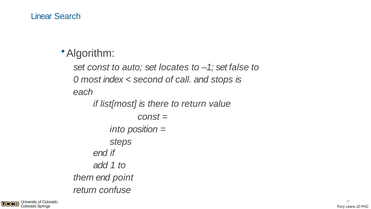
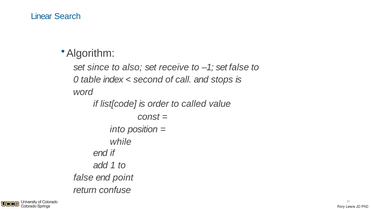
set const: const -> since
auto: auto -> also
locates: locates -> receive
most: most -> table
each: each -> word
list[most: list[most -> list[code
there: there -> order
to return: return -> called
steps: steps -> while
them at (84, 177): them -> false
